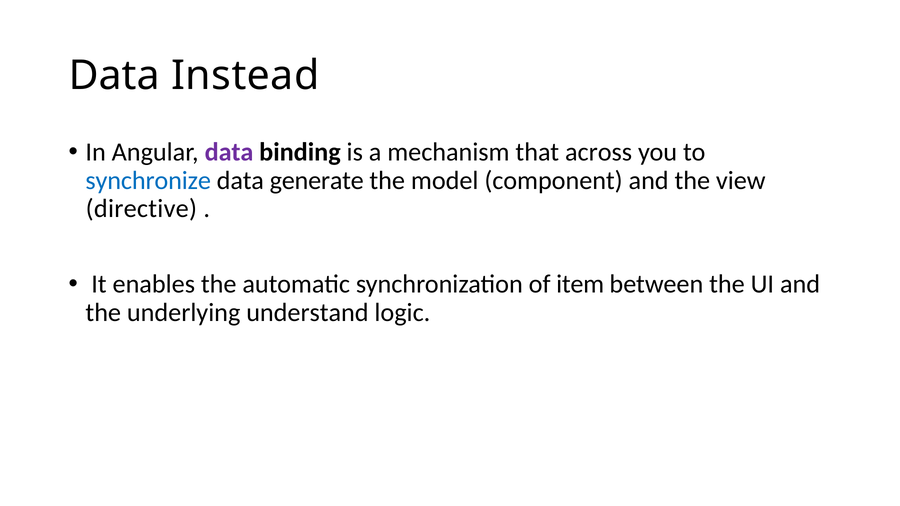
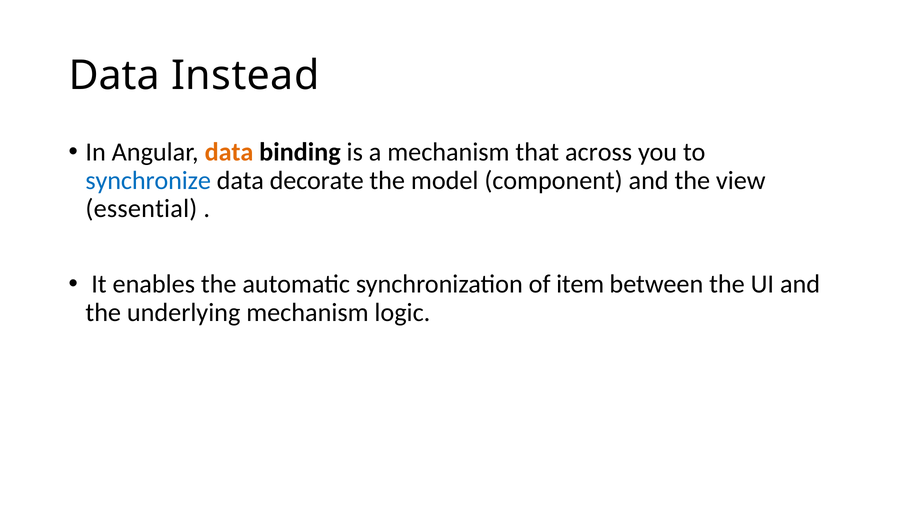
data at (229, 152) colour: purple -> orange
generate: generate -> decorate
directive: directive -> essential
underlying understand: understand -> mechanism
